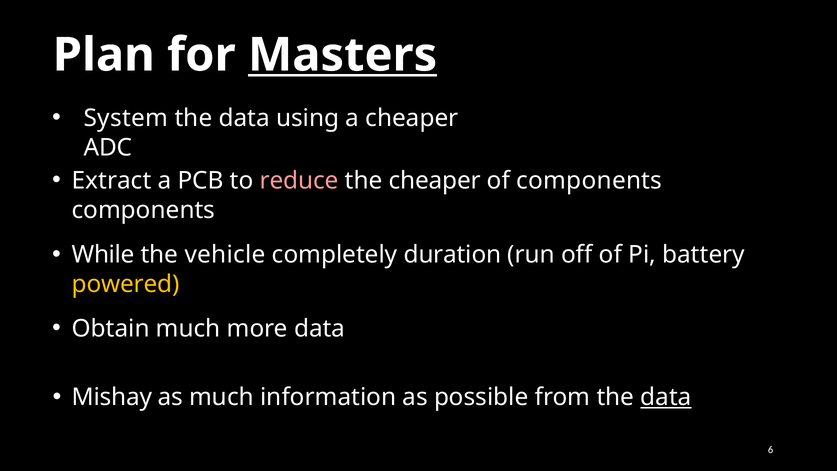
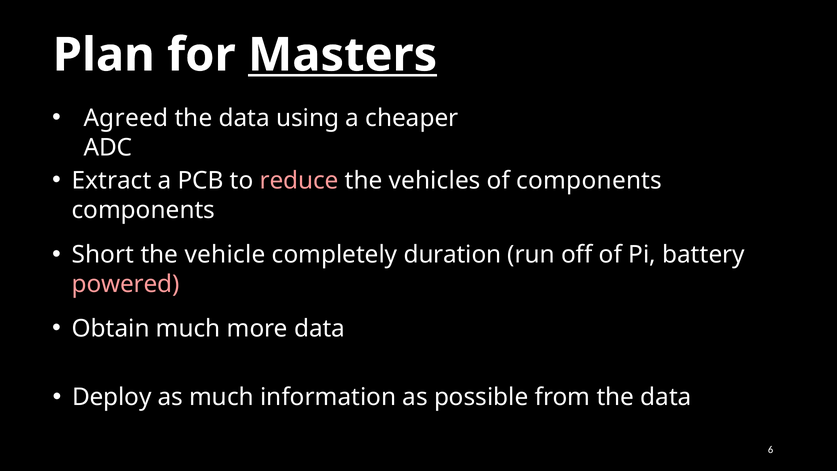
System: System -> Agreed
the cheaper: cheaper -> vehicles
While: While -> Short
powered colour: yellow -> pink
Mishay: Mishay -> Deploy
data at (666, 397) underline: present -> none
